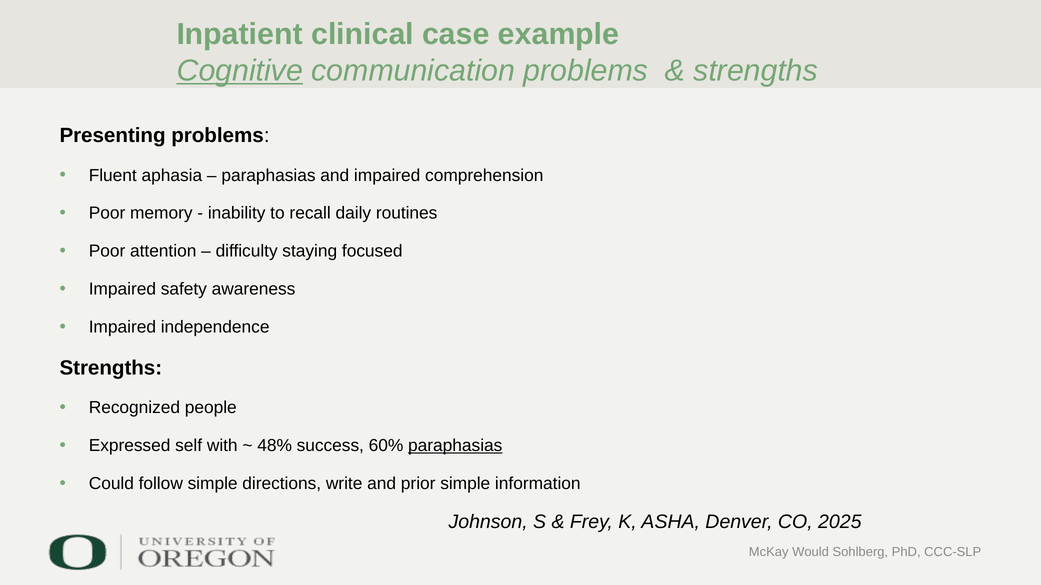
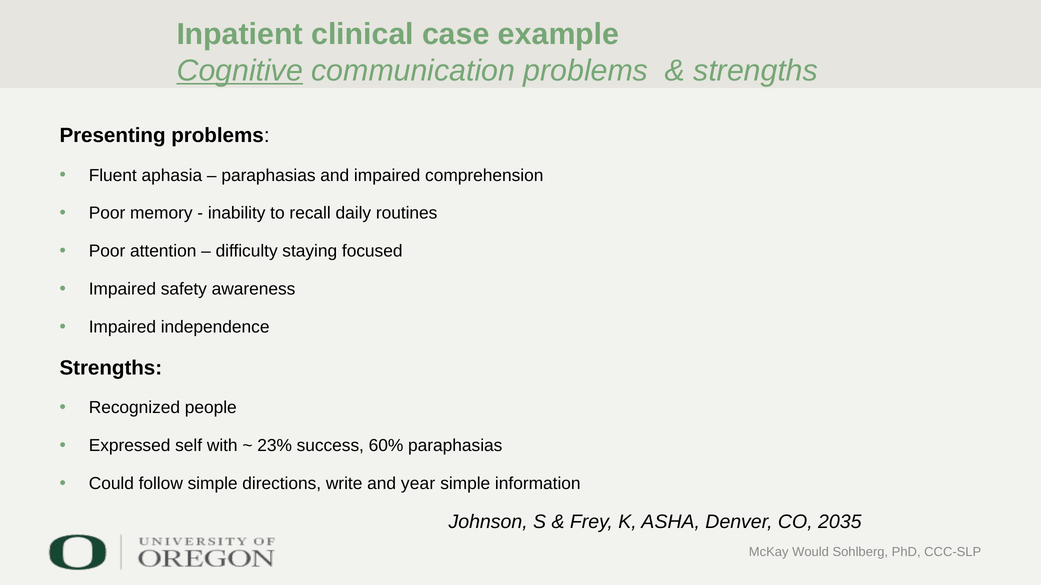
48%: 48% -> 23%
paraphasias at (455, 446) underline: present -> none
prior: prior -> year
2025: 2025 -> 2035
